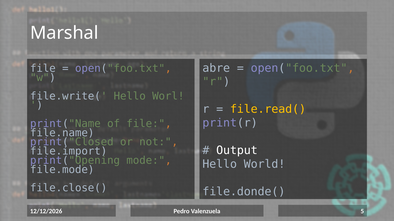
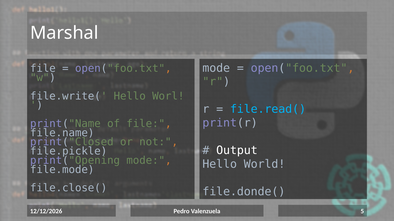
abre at (216, 68): abre -> mode
file.read( colour: yellow -> light blue
file.import: file.import -> file.pickle
